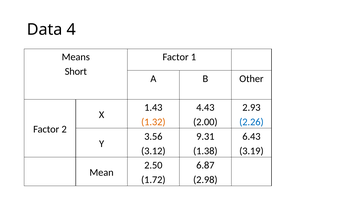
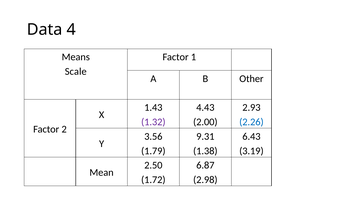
Short: Short -> Scale
1.32 colour: orange -> purple
3.12: 3.12 -> 1.79
